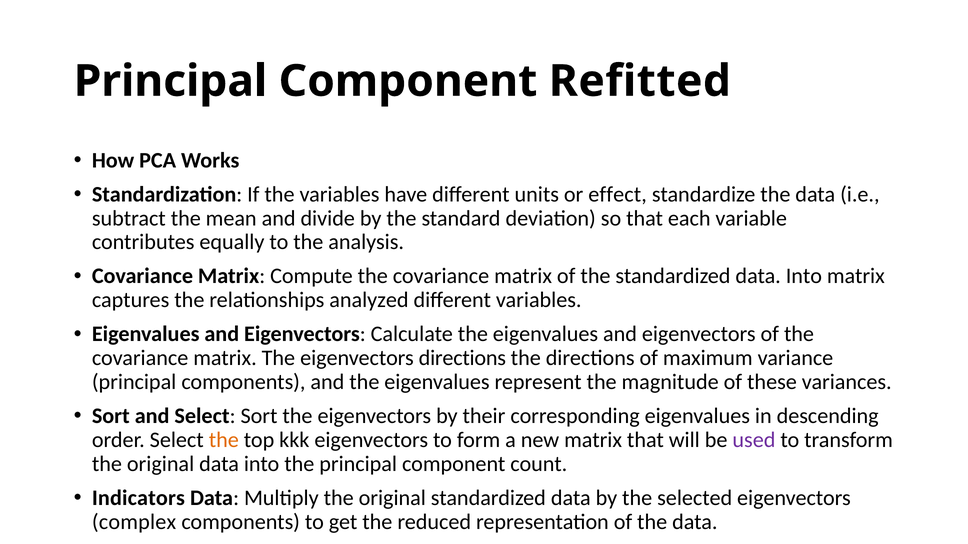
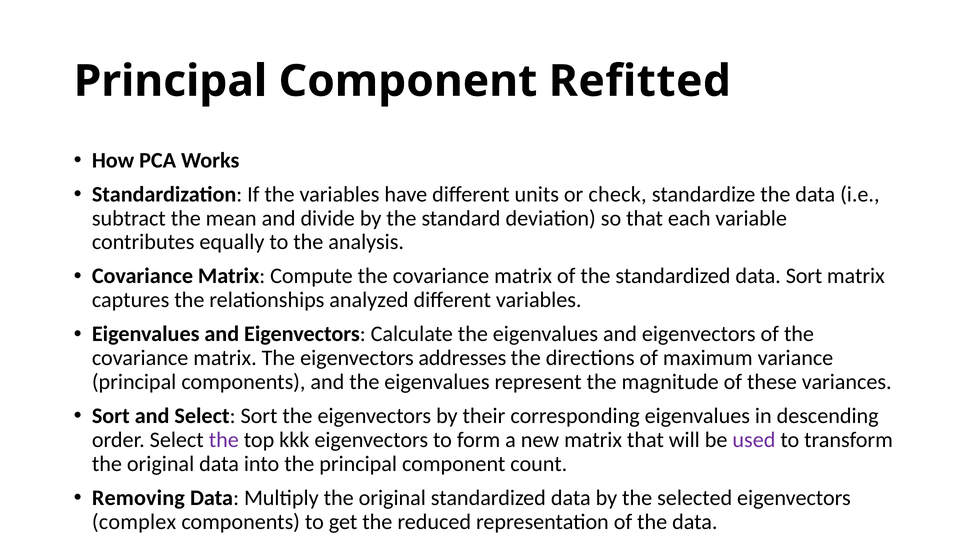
effect: effect -> check
standardized data Into: Into -> Sort
eigenvectors directions: directions -> addresses
the at (224, 440) colour: orange -> purple
Indicators: Indicators -> Removing
